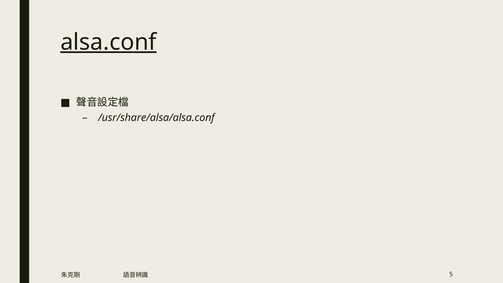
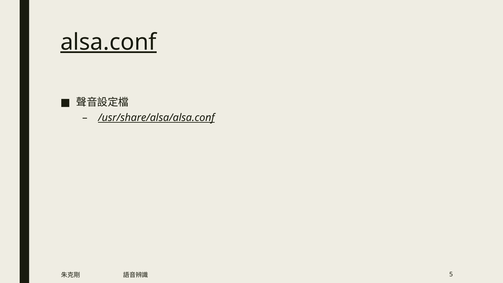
/usr/share/alsa/alsa.conf underline: none -> present
